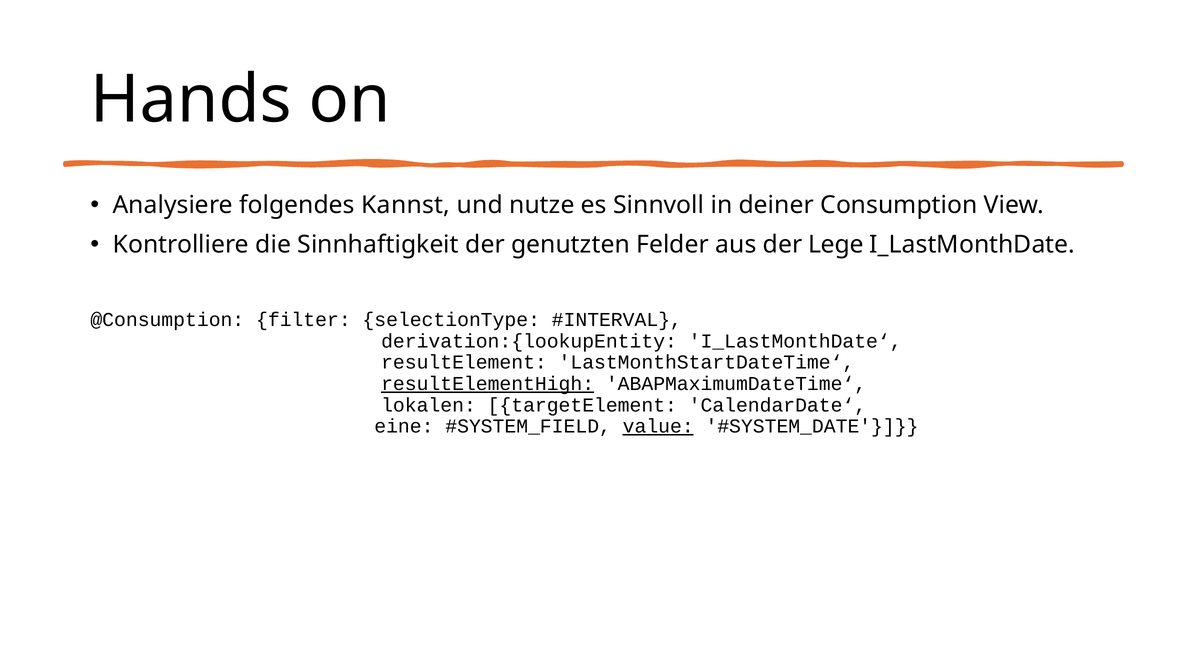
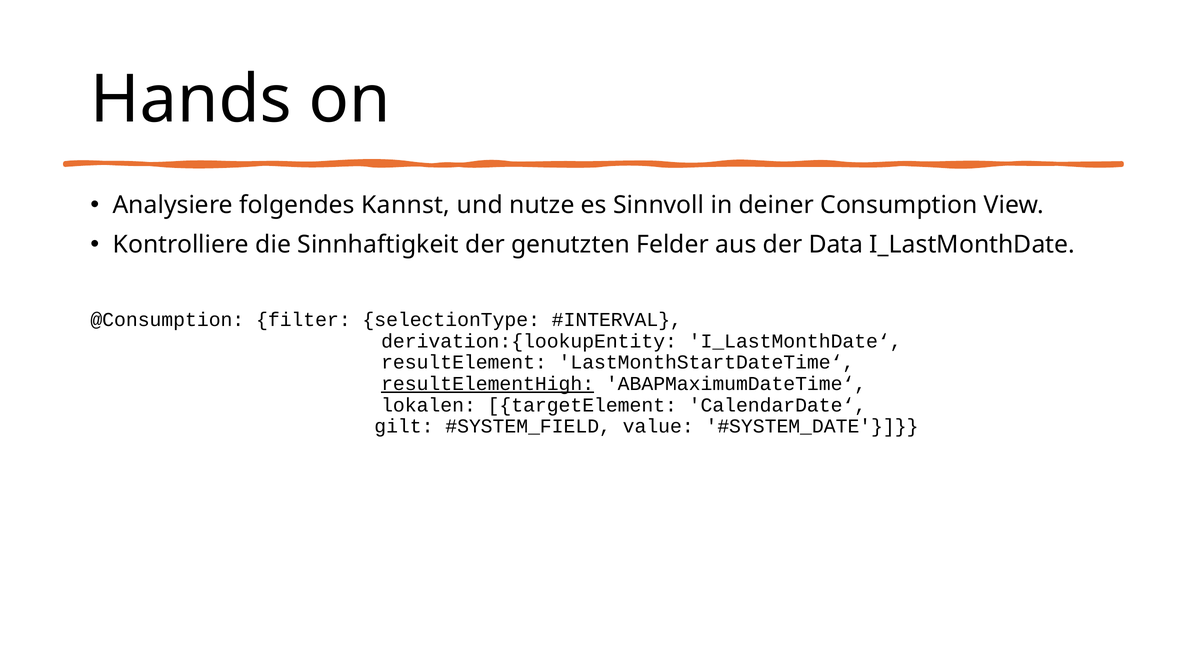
Lege: Lege -> Data
eine: eine -> gilt
value underline: present -> none
